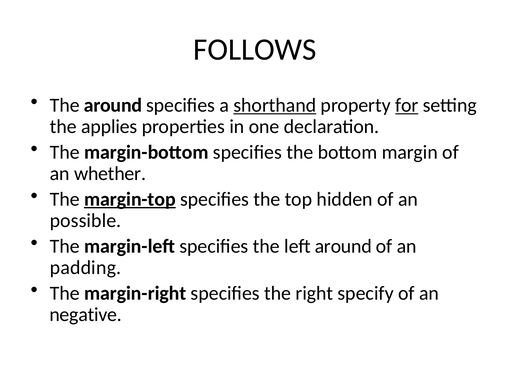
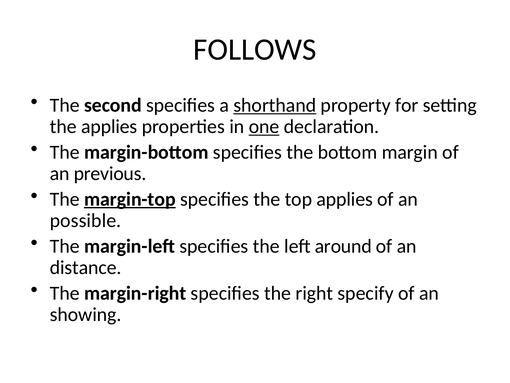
The around: around -> second
for underline: present -> none
one underline: none -> present
whether: whether -> previous
top hidden: hidden -> applies
padding: padding -> distance
negative: negative -> showing
